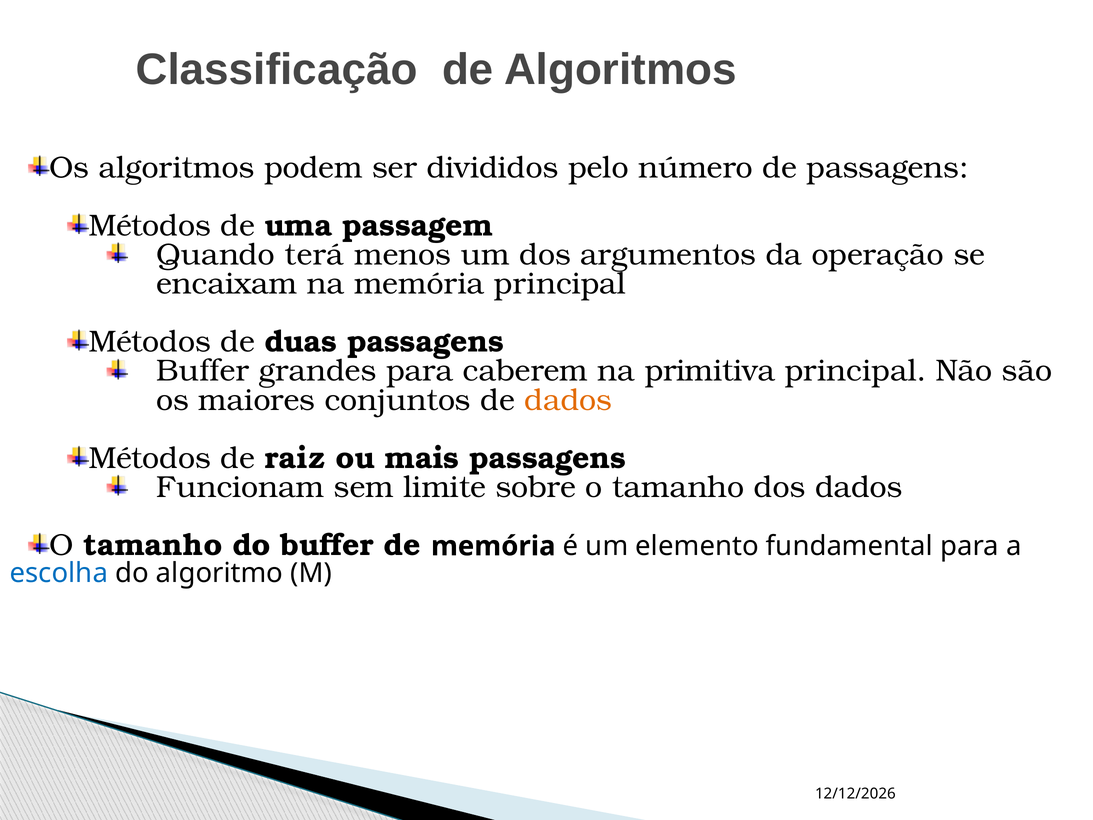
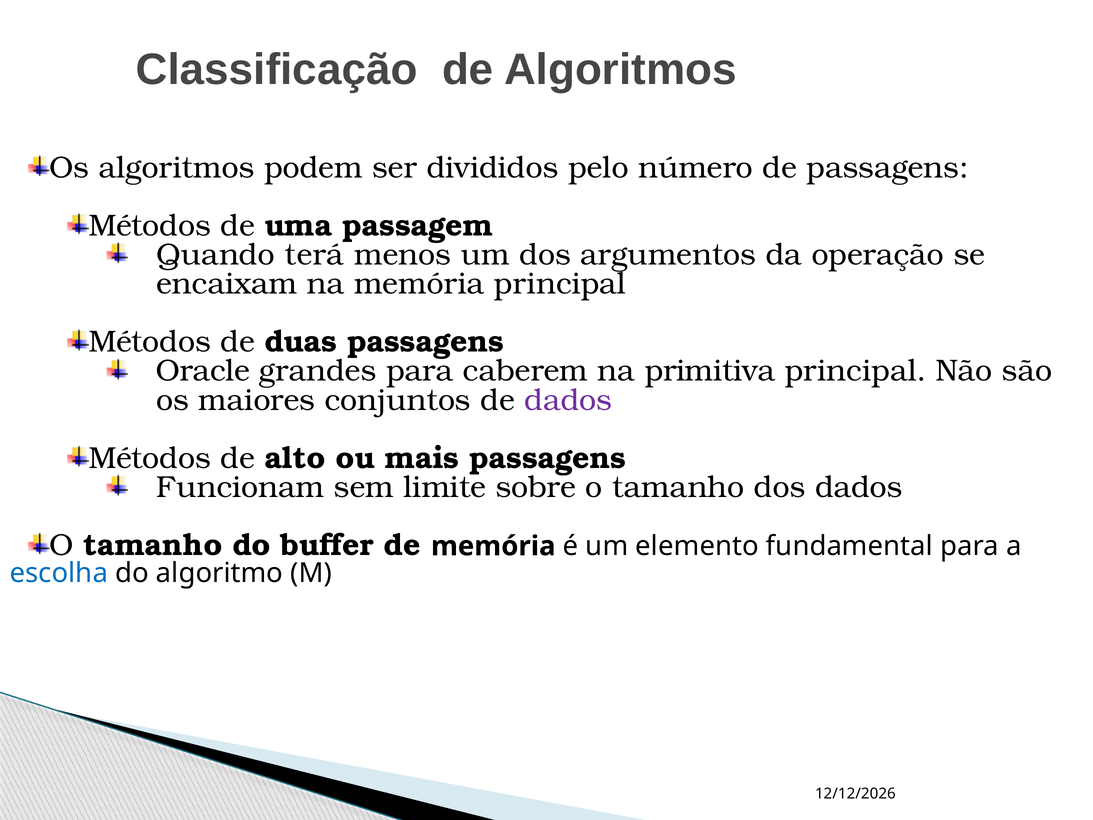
Buffer at (203, 371): Buffer -> Oracle
dados at (568, 400) colour: orange -> purple
raiz: raiz -> alto
